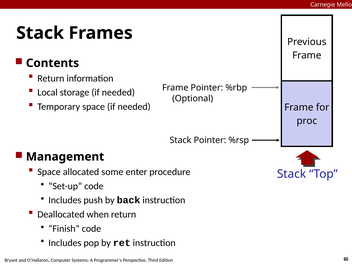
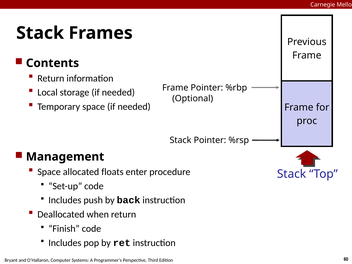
some: some -> floats
